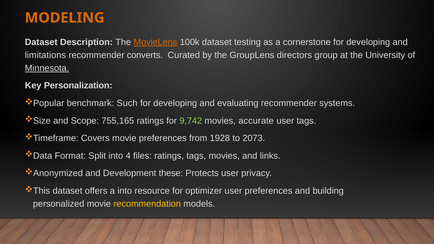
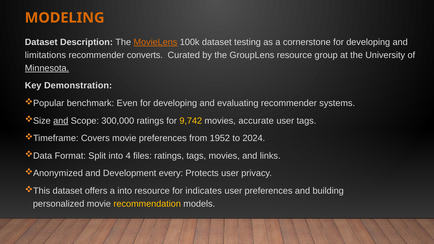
GroupLens directors: directors -> resource
Personalization: Personalization -> Demonstration
Such: Such -> Even
and at (61, 121) underline: none -> present
755,165: 755,165 -> 300,000
9,742 colour: light green -> yellow
1928: 1928 -> 1952
2073: 2073 -> 2024
these: these -> every
optimizer: optimizer -> indicates
